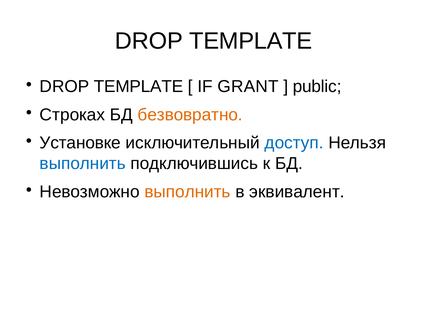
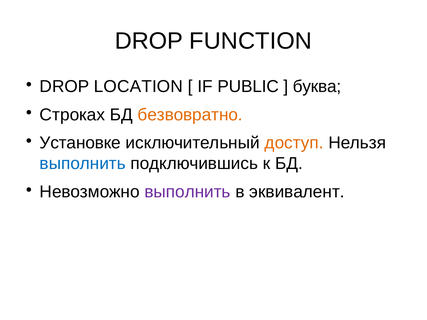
TEMPLATE at (251, 41): TEMPLATE -> FUNCTION
TEMPLATE at (139, 86): TEMPLATE -> LOCATION
GRANT: GRANT -> PUBLIC
public: public -> буква
доступ colour: blue -> orange
выполнить at (188, 192) colour: orange -> purple
